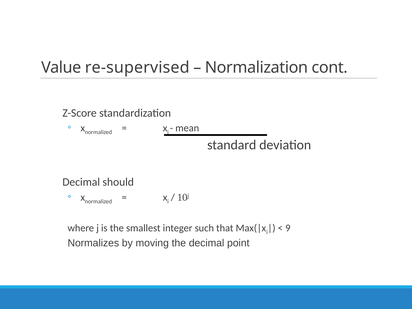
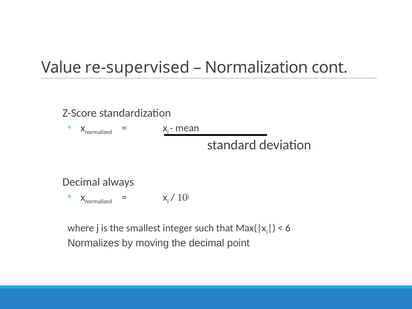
should: should -> always
9: 9 -> 6
